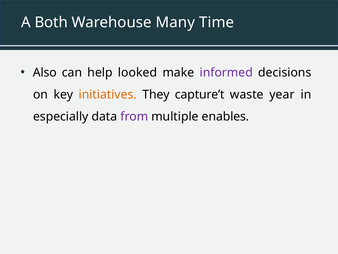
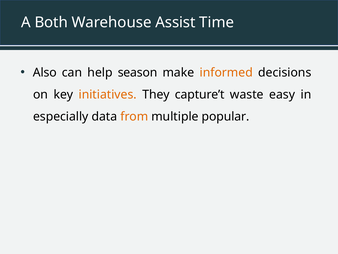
Many: Many -> Assist
looked: looked -> season
informed colour: purple -> orange
year: year -> easy
from colour: purple -> orange
enables: enables -> popular
